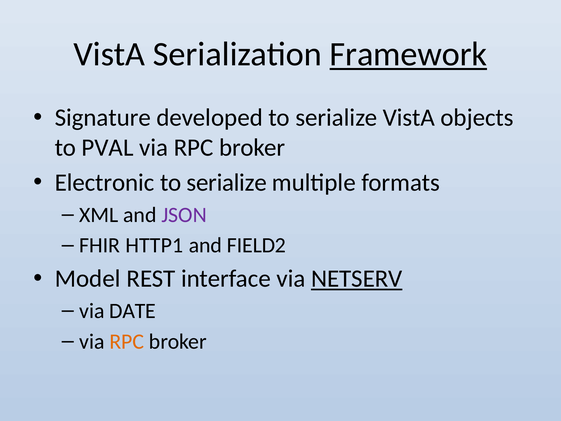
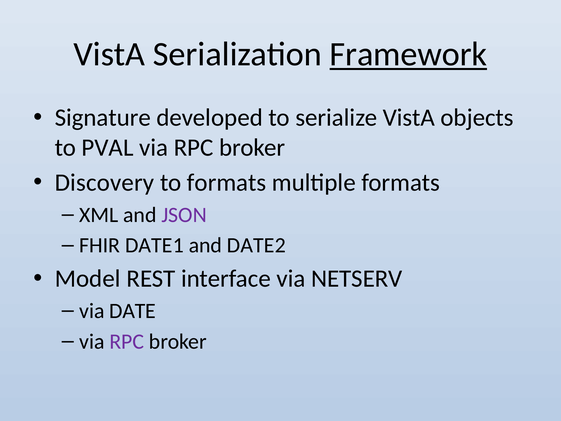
Electronic: Electronic -> Discovery
serialize at (227, 183): serialize -> formats
HTTP1: HTTP1 -> DATE1
FIELD2: FIELD2 -> DATE2
NETSERV underline: present -> none
RPC at (127, 341) colour: orange -> purple
